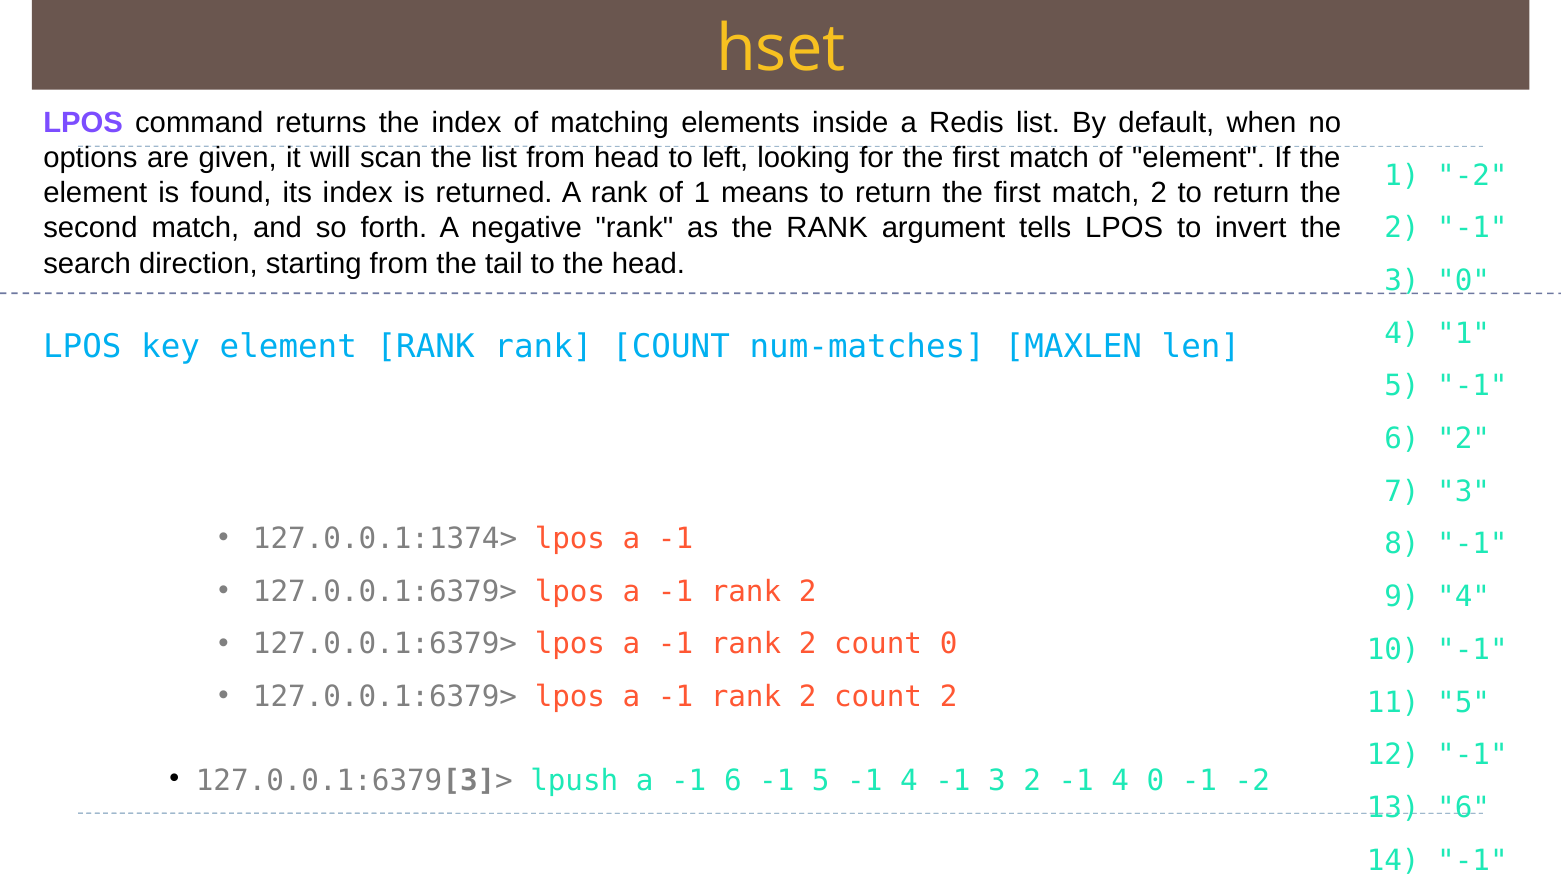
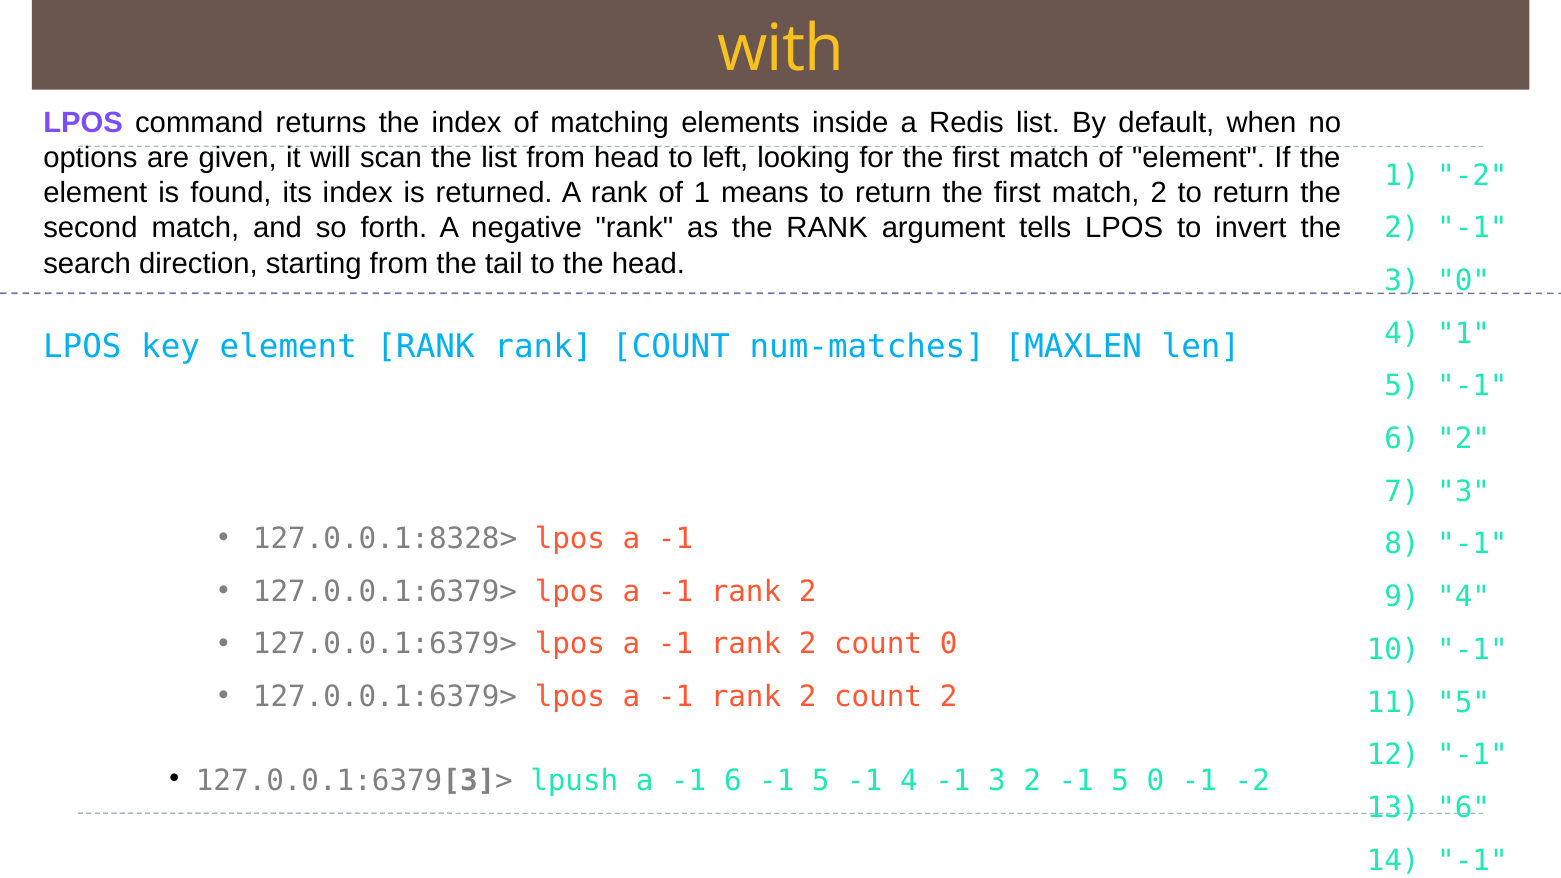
hset: hset -> with
127.0.0.1:1374>: 127.0.0.1:1374> -> 127.0.0.1:8328>
2 -1 4: 4 -> 5
